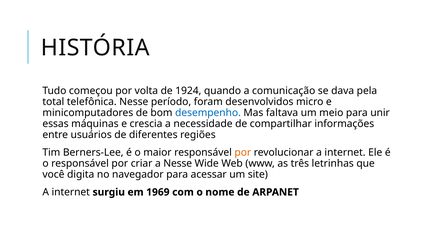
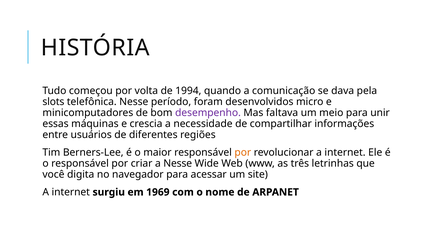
1924: 1924 -> 1994
total: total -> slots
desempenho colour: blue -> purple
